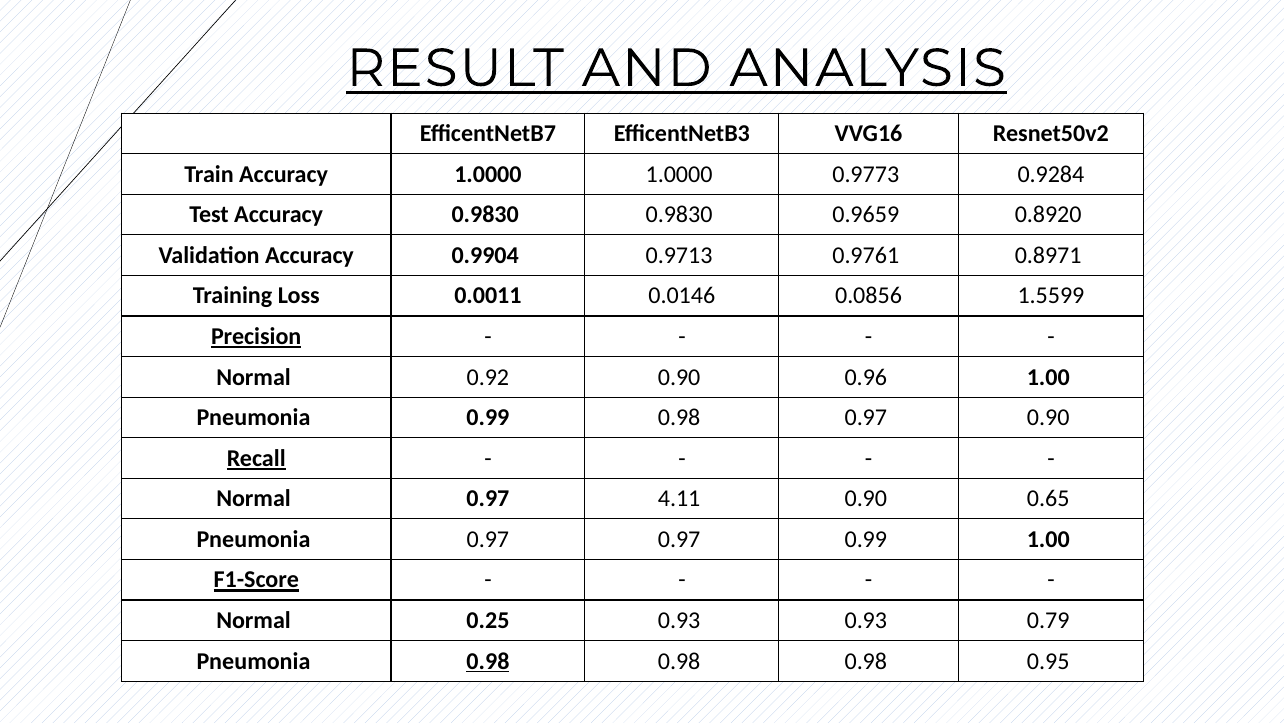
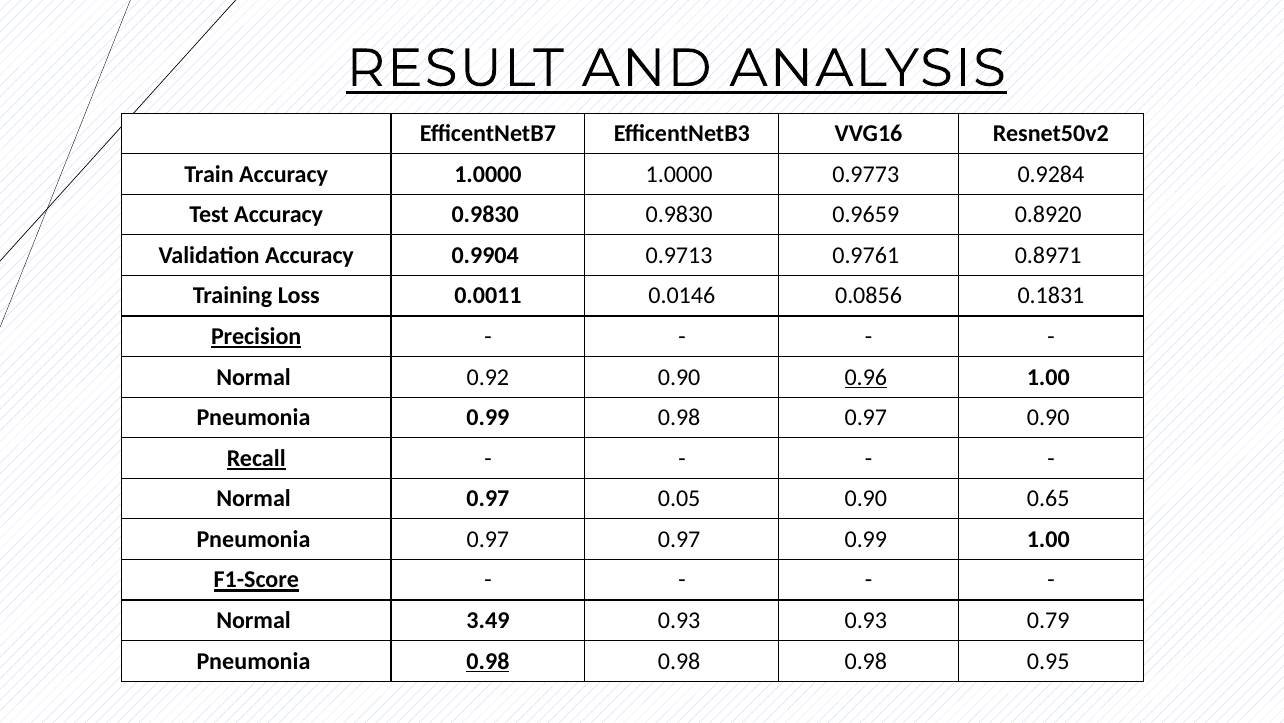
1.5599: 1.5599 -> 0.1831
0.96 underline: none -> present
4.11: 4.11 -> 0.05
0.25: 0.25 -> 3.49
